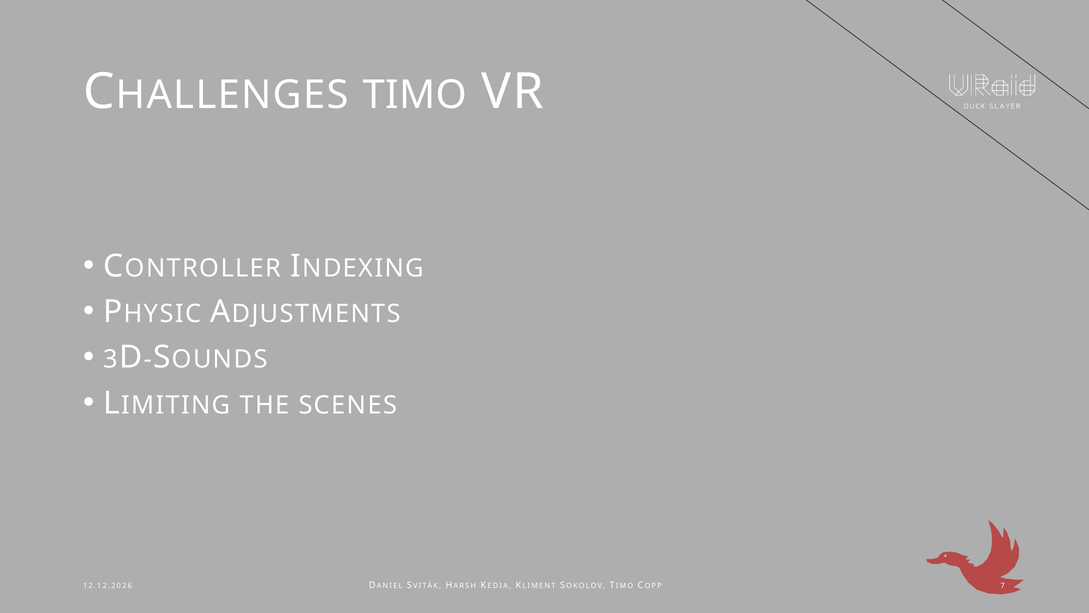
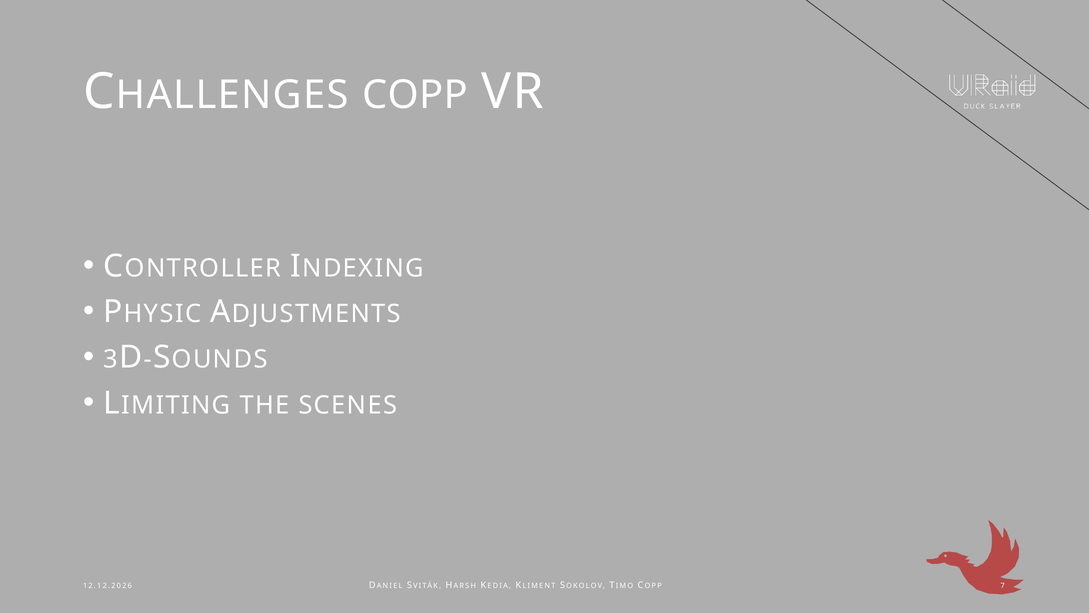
TIMO at (415, 95): TIMO -> COPP
